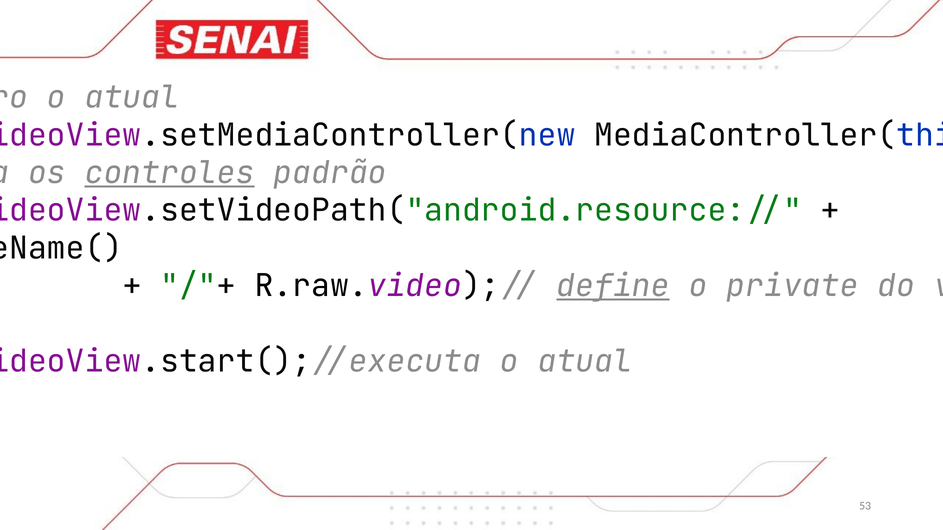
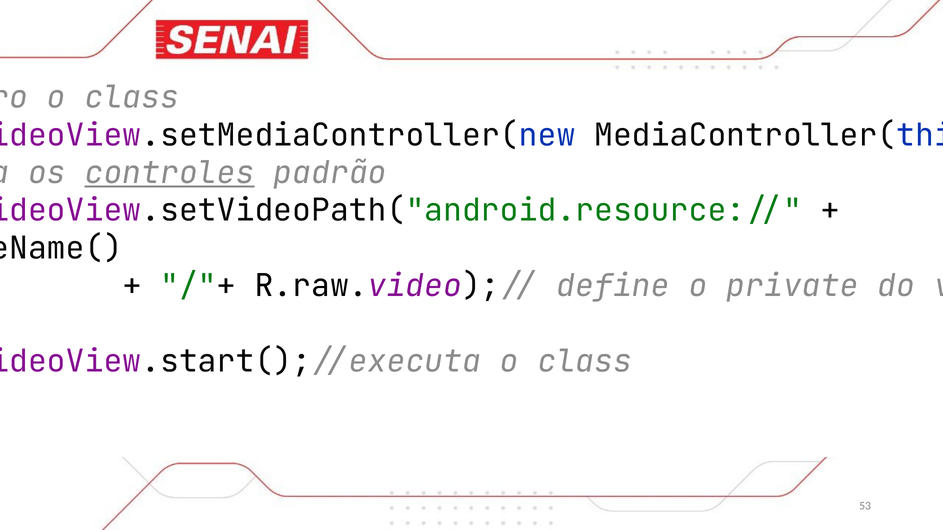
atual at (132, 98): atual -> class
define underline: present -> none
atual at (585, 362): atual -> class
